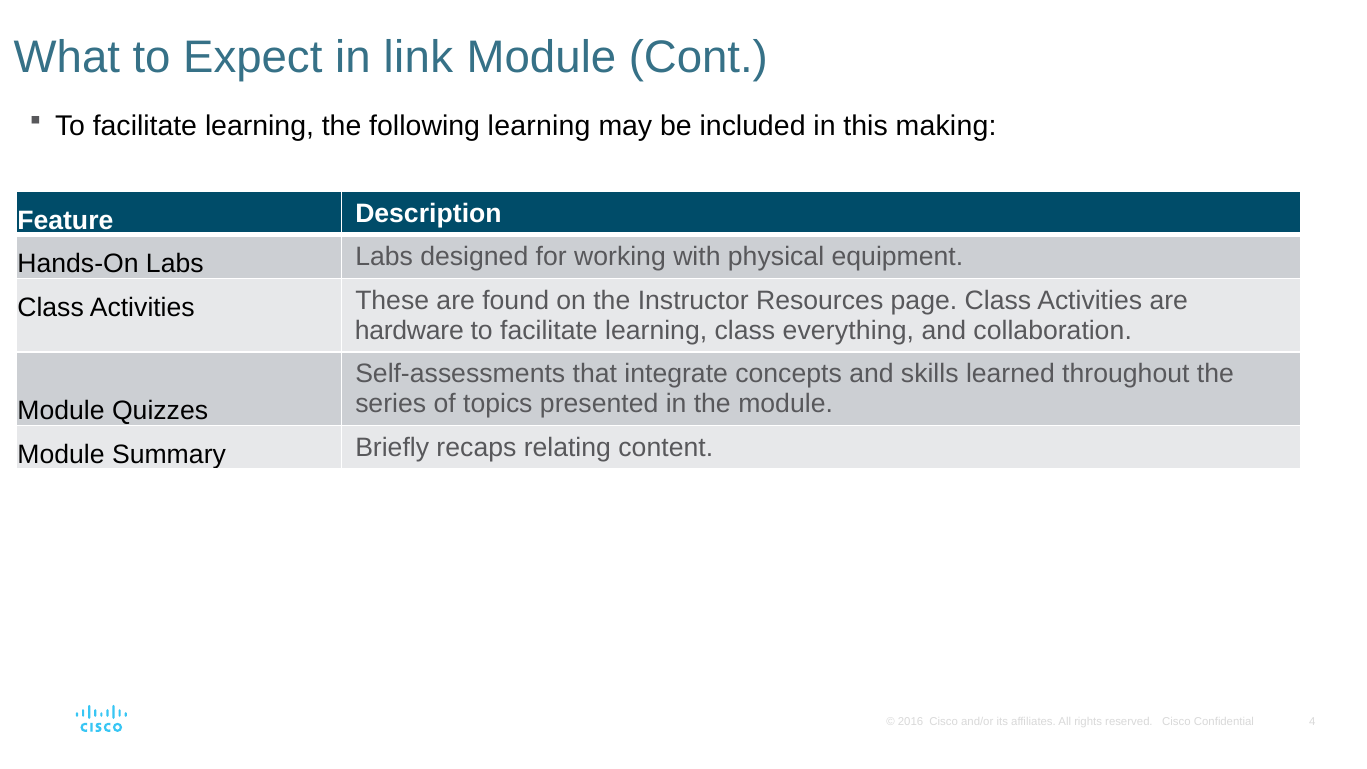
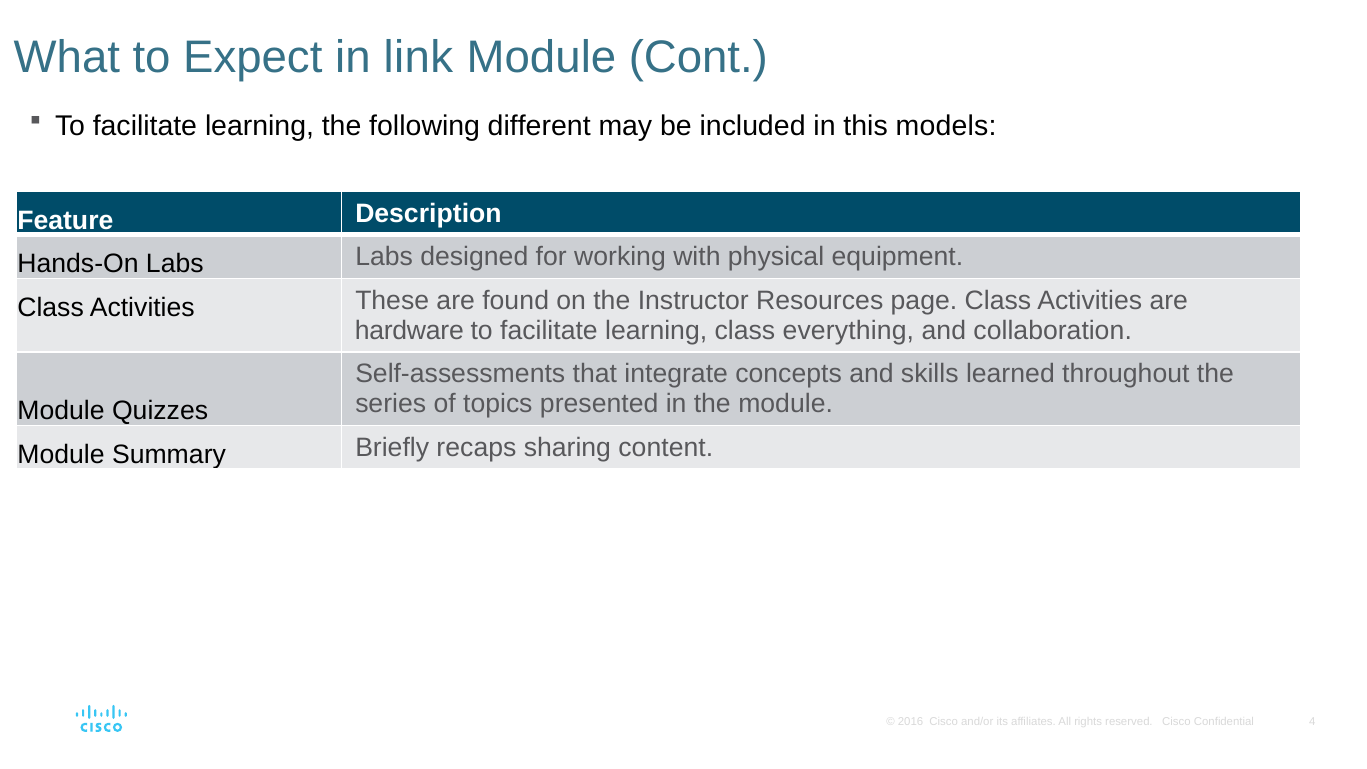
following learning: learning -> different
making: making -> models
relating: relating -> sharing
